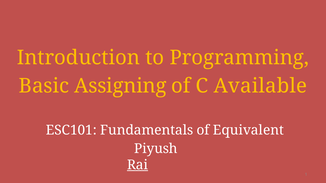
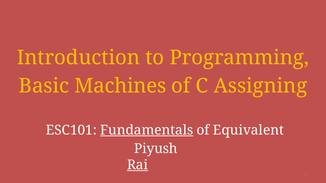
Assigning: Assigning -> Machines
Available: Available -> Assigning
Fundamentals underline: none -> present
